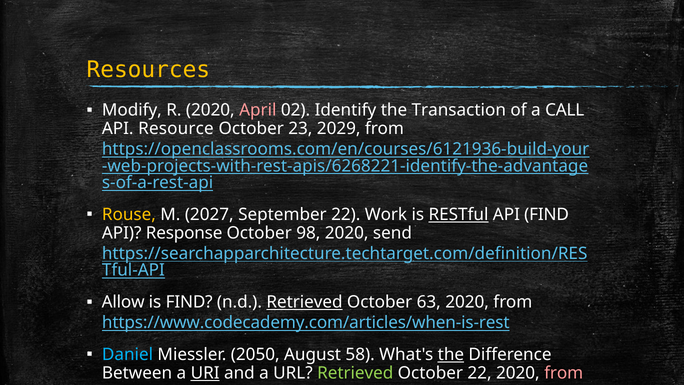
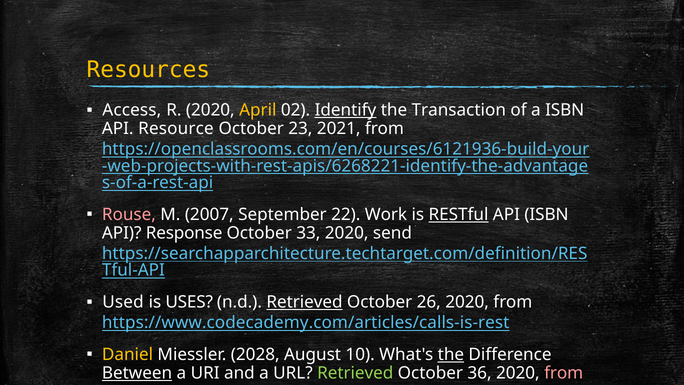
Modify: Modify -> Access
April colour: pink -> yellow
Identify underline: none -> present
a CALL: CALL -> ISBN
2029: 2029 -> 2021
Rouse colour: yellow -> pink
2027: 2027 -> 2007
API FIND: FIND -> ISBN
98: 98 -> 33
Allow: Allow -> Used
is FIND: FIND -> USES
63: 63 -> 26
https://www.codecademy.com/articles/when-is-rest: https://www.codecademy.com/articles/when-is-rest -> https://www.codecademy.com/articles/calls-is-rest
Daniel colour: light blue -> yellow
2050: 2050 -> 2028
58: 58 -> 10
Between underline: none -> present
URI underline: present -> none
October 22: 22 -> 36
